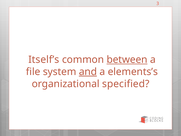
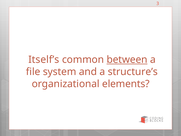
and underline: present -> none
elements’s: elements’s -> structure’s
specified: specified -> elements
